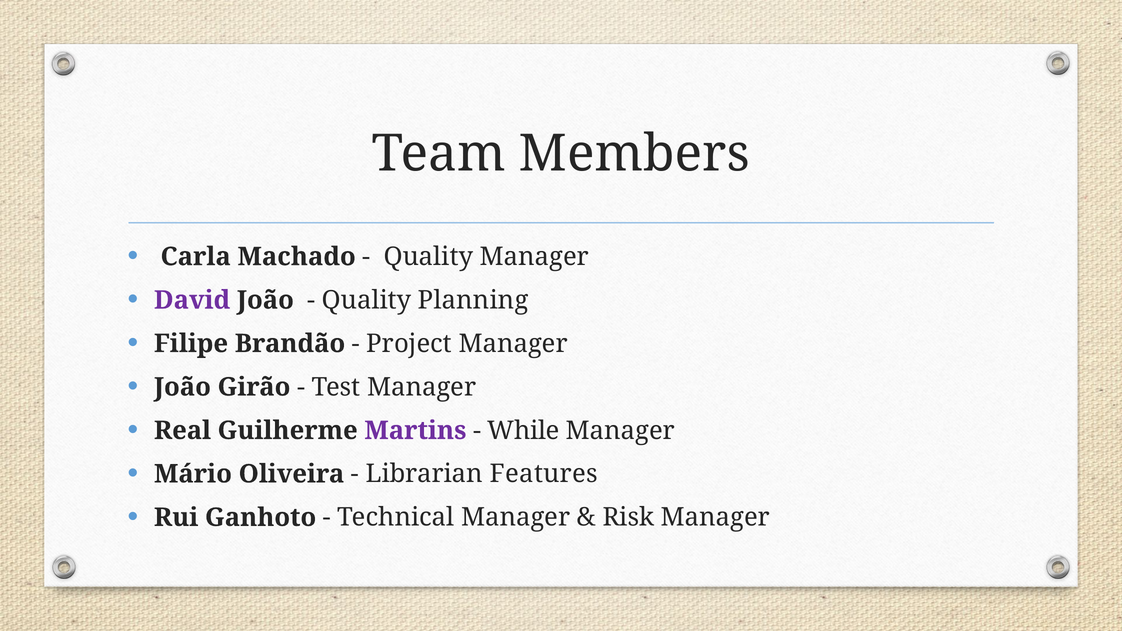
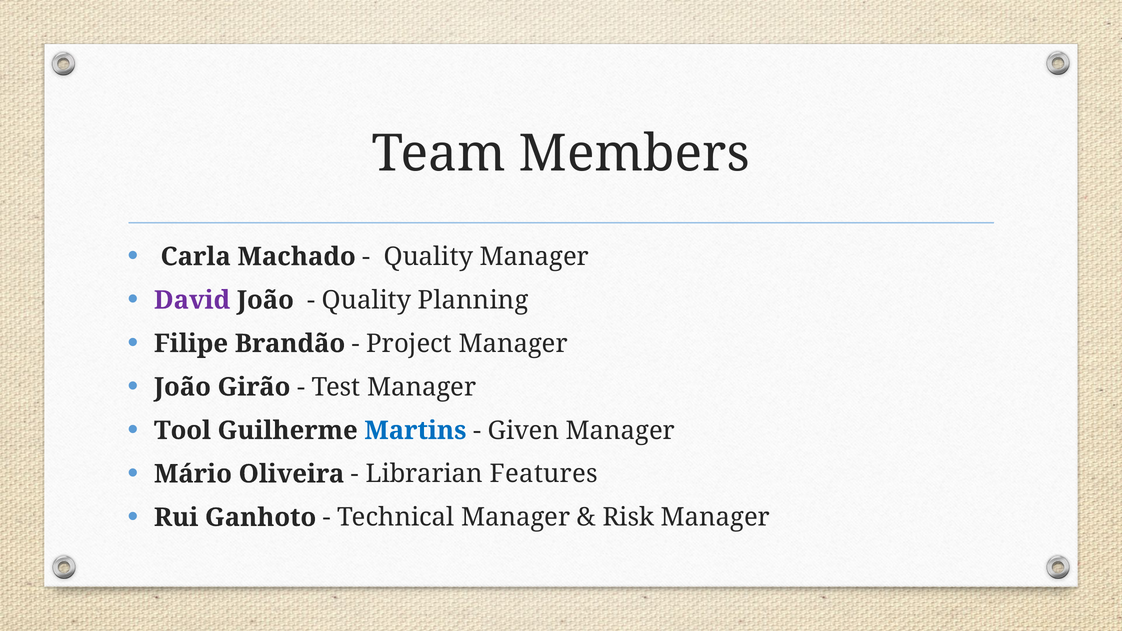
Real: Real -> Tool
Martins colour: purple -> blue
While: While -> Given
